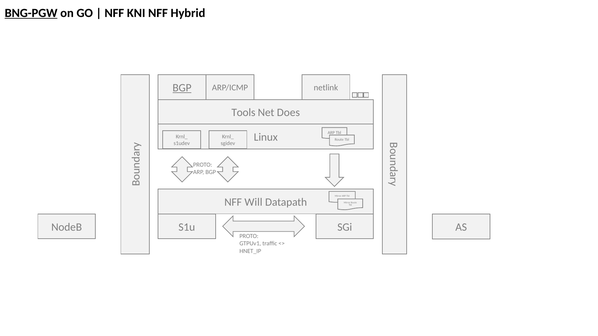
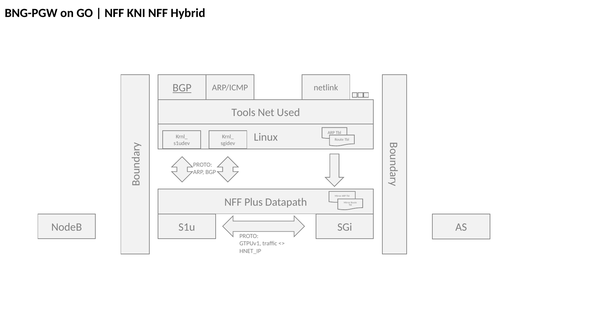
BNG-PGW underline: present -> none
Does: Does -> Used
Will: Will -> Plus
